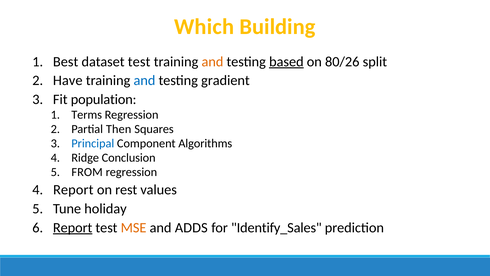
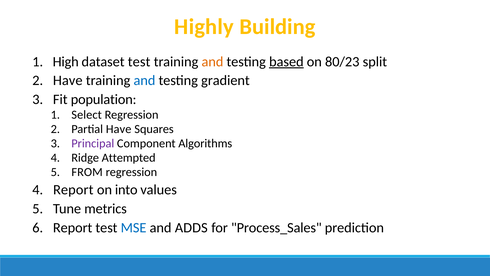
Which: Which -> Highly
Best: Best -> High
80/26: 80/26 -> 80/23
Terms: Terms -> Select
Partial Then: Then -> Have
Principal colour: blue -> purple
Conclusion: Conclusion -> Attempted
rest: rest -> into
holiday: holiday -> metrics
Report at (73, 227) underline: present -> none
MSE colour: orange -> blue
Identify_Sales: Identify_Sales -> Process_Sales
